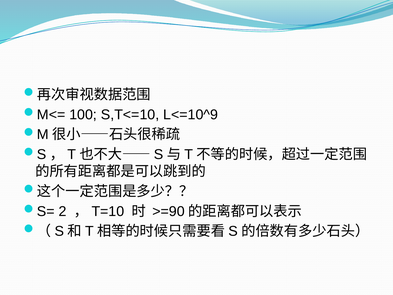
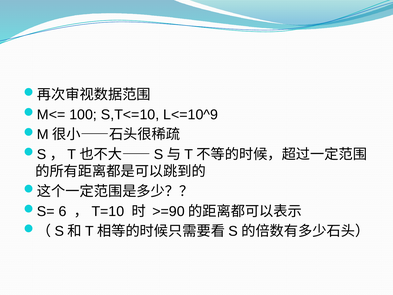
2: 2 -> 6
